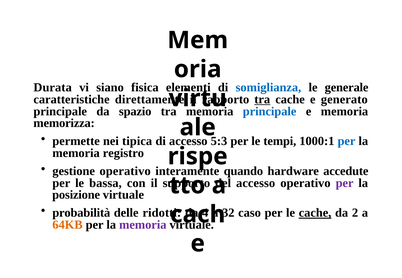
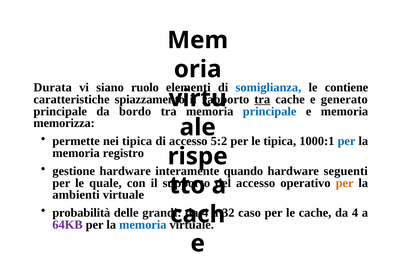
fisica: fisica -> ruolo
generale: generale -> contiene
direttamente: direttamente -> spiazzamento
spazio: spazio -> bordo
5:3: 5:3 -> 5:2
le tempi: tempi -> tipica
gestione operativo: operativo -> hardware
accedute: accedute -> seguenti
bassa: bassa -> quale
per at (345, 183) colour: purple -> orange
posizione: posizione -> ambienti
ridotti: ridotti -> grandi
cache at (315, 213) underline: present -> none
2 at (355, 213): 2 -> 4
64KB colour: orange -> purple
memoria at (143, 225) colour: purple -> blue
